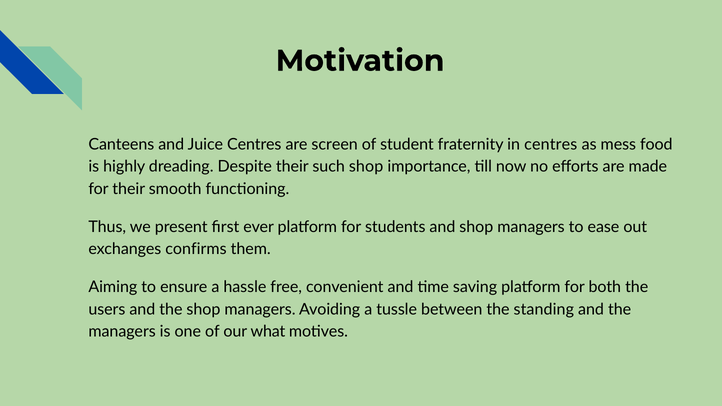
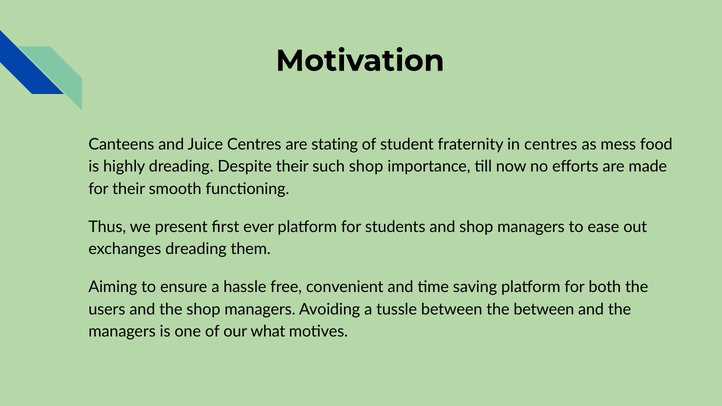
screen: screen -> stating
exchanges confirms: confirms -> dreading
the standing: standing -> between
